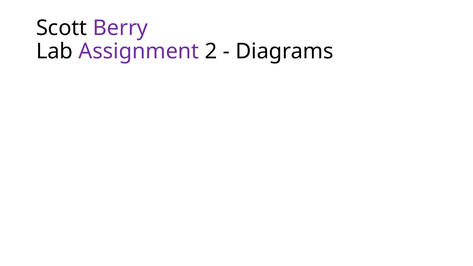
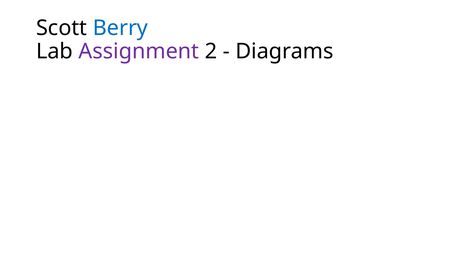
Berry colour: purple -> blue
